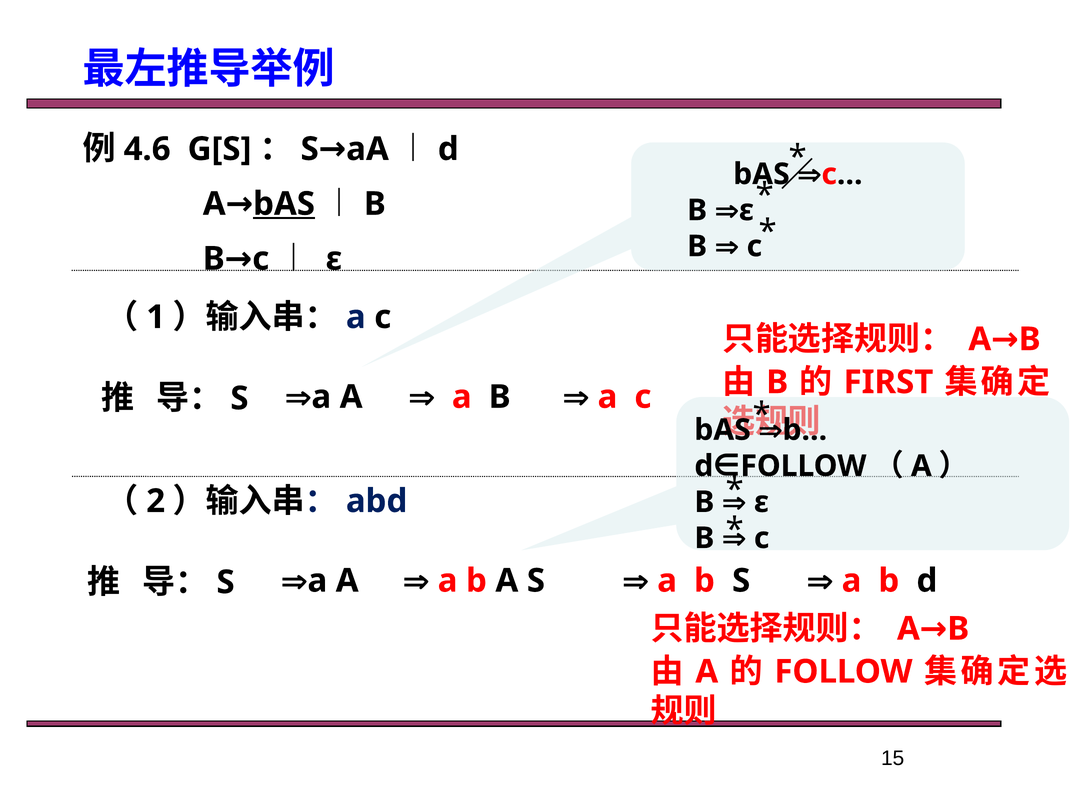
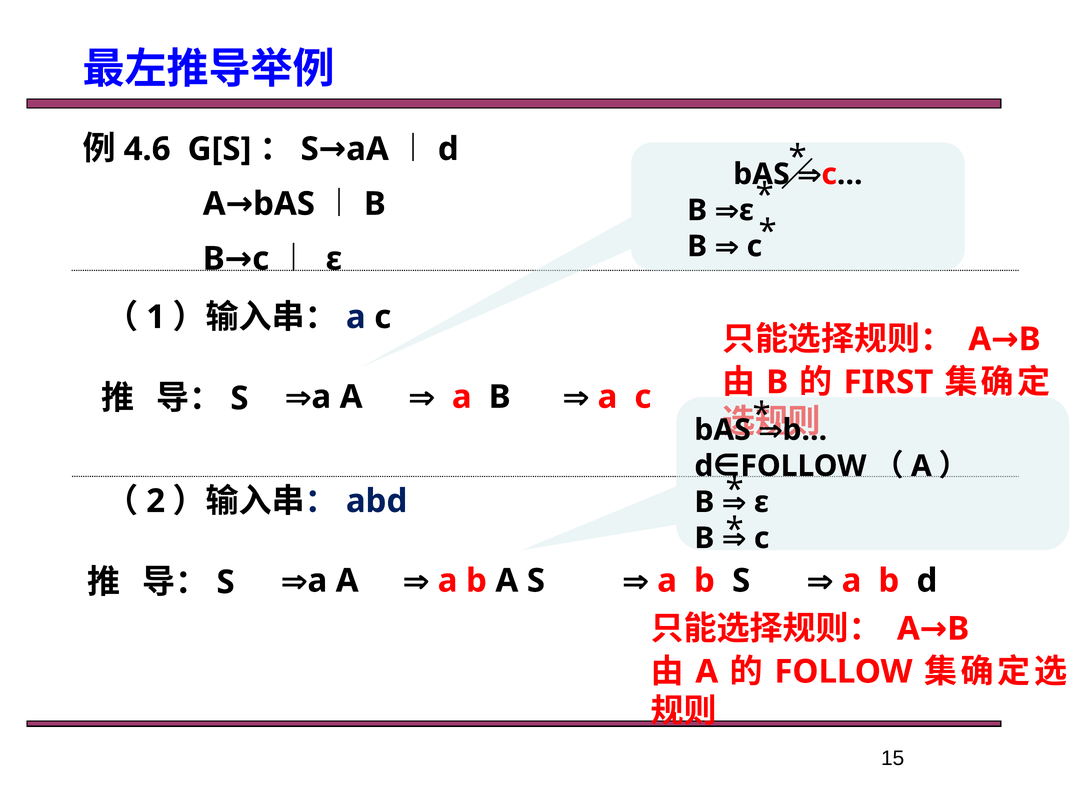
bAS at (284, 204) underline: present -> none
